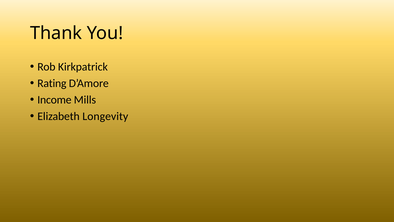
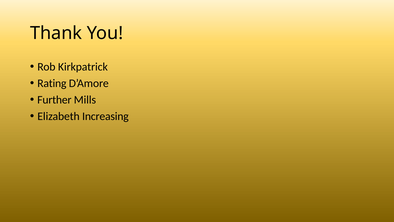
Income: Income -> Further
Longevity: Longevity -> Increasing
